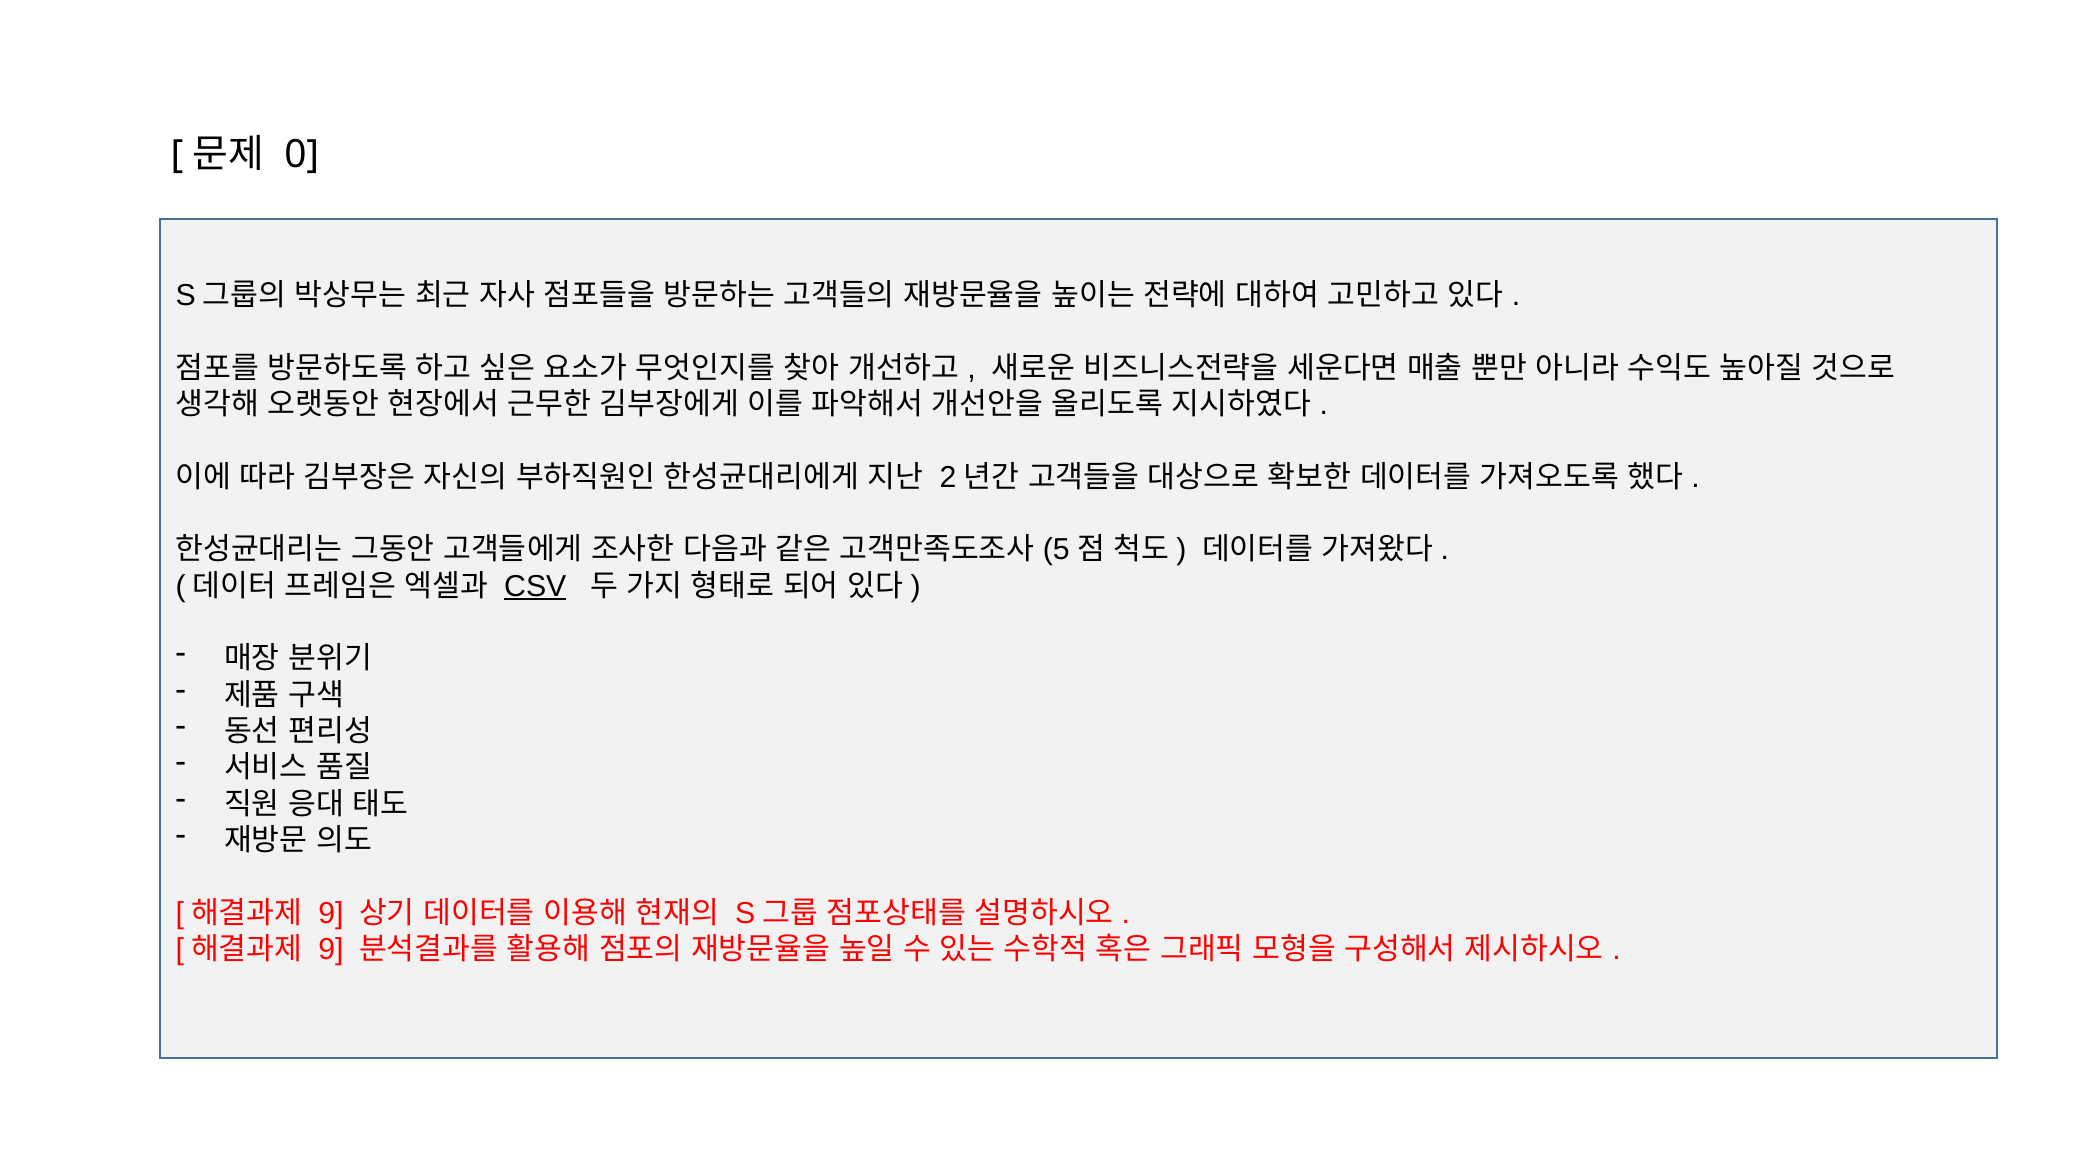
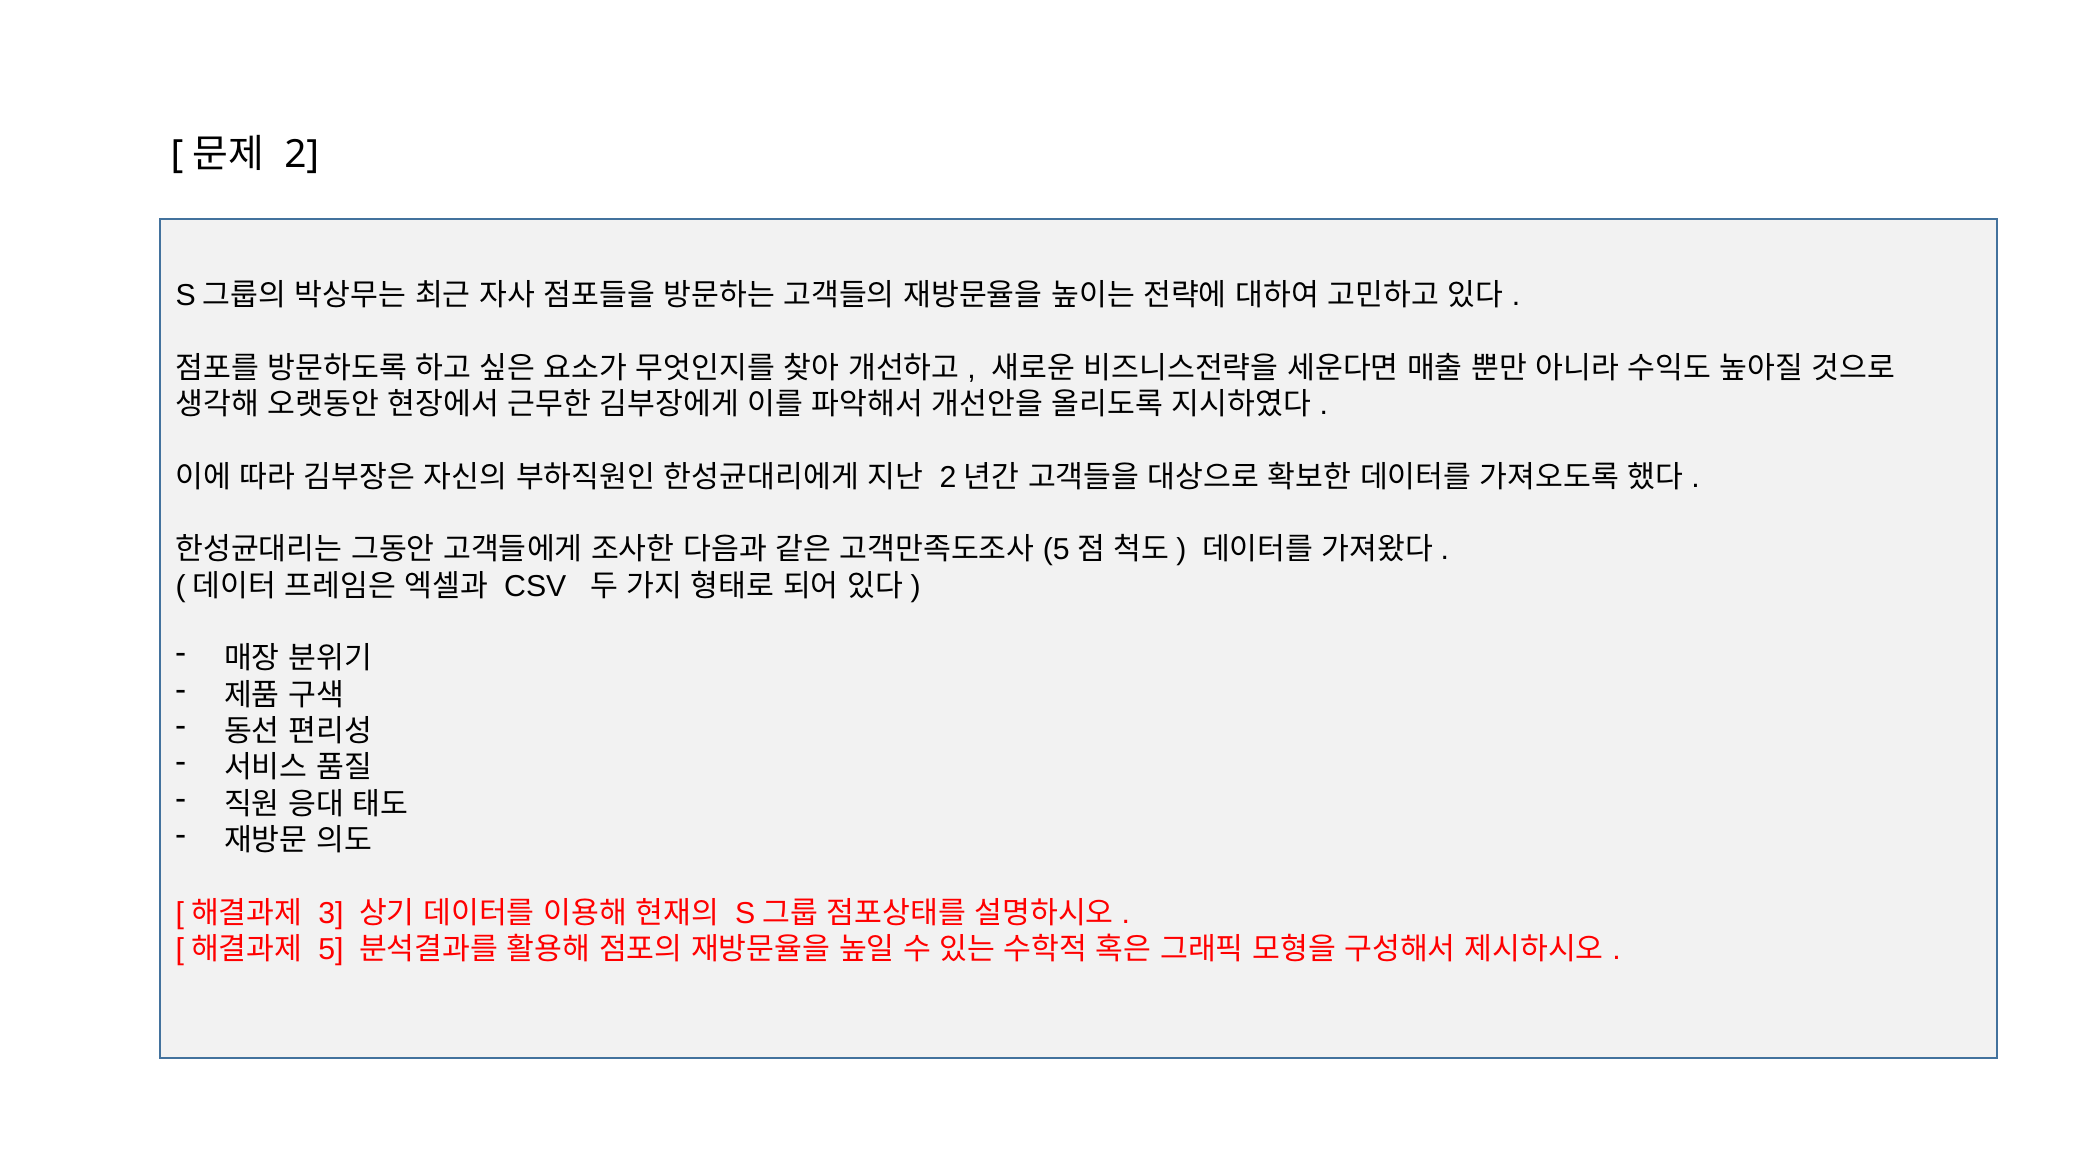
0: 0 -> 2
CSV underline: present -> none
9 at (331, 913): 9 -> 3
9 at (331, 949): 9 -> 5
